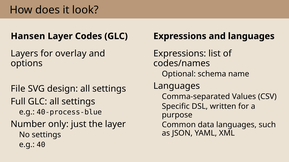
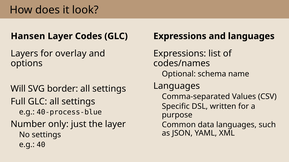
File: File -> Will
design: design -> border
